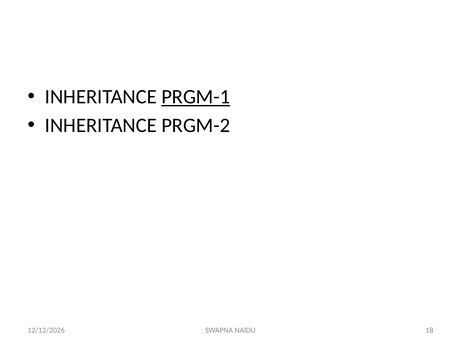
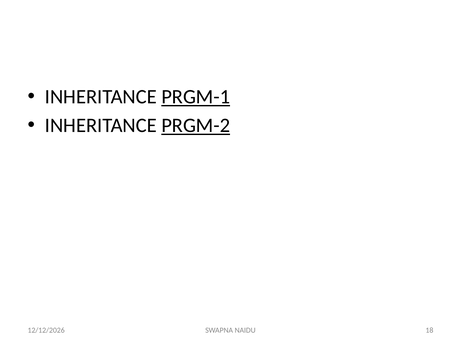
PRGM-2 underline: none -> present
